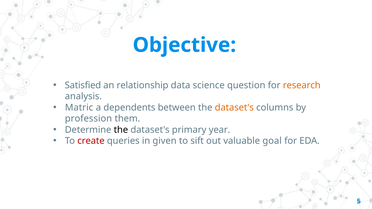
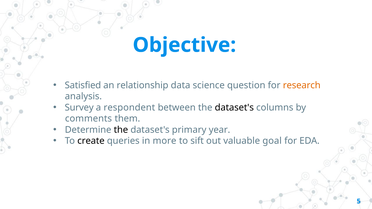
Matric: Matric -> Survey
dependents: dependents -> respondent
dataset's at (234, 108) colour: orange -> black
profession: profession -> comments
create colour: red -> black
given: given -> more
